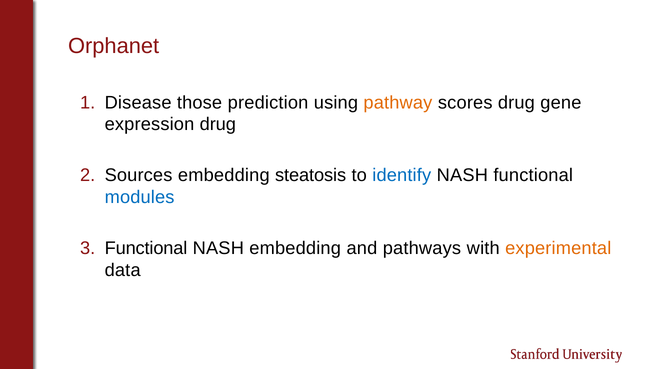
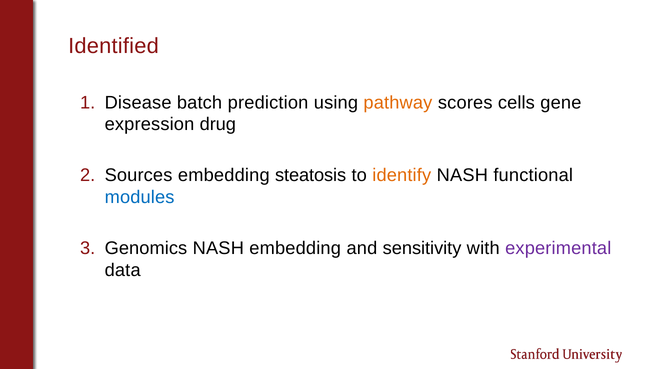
Orphanet: Orphanet -> Identified
those: those -> batch
scores drug: drug -> cells
identify colour: blue -> orange
Functional at (146, 248): Functional -> Genomics
pathways: pathways -> sensitivity
experimental colour: orange -> purple
